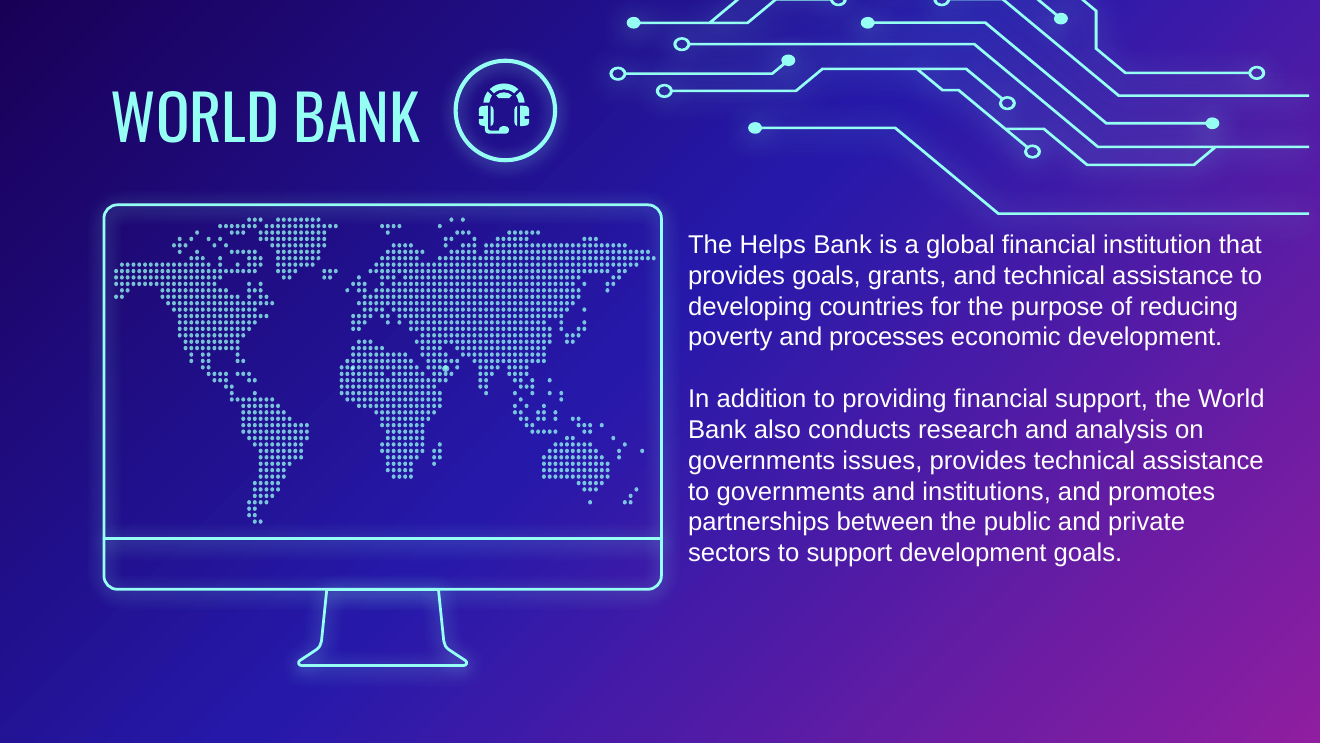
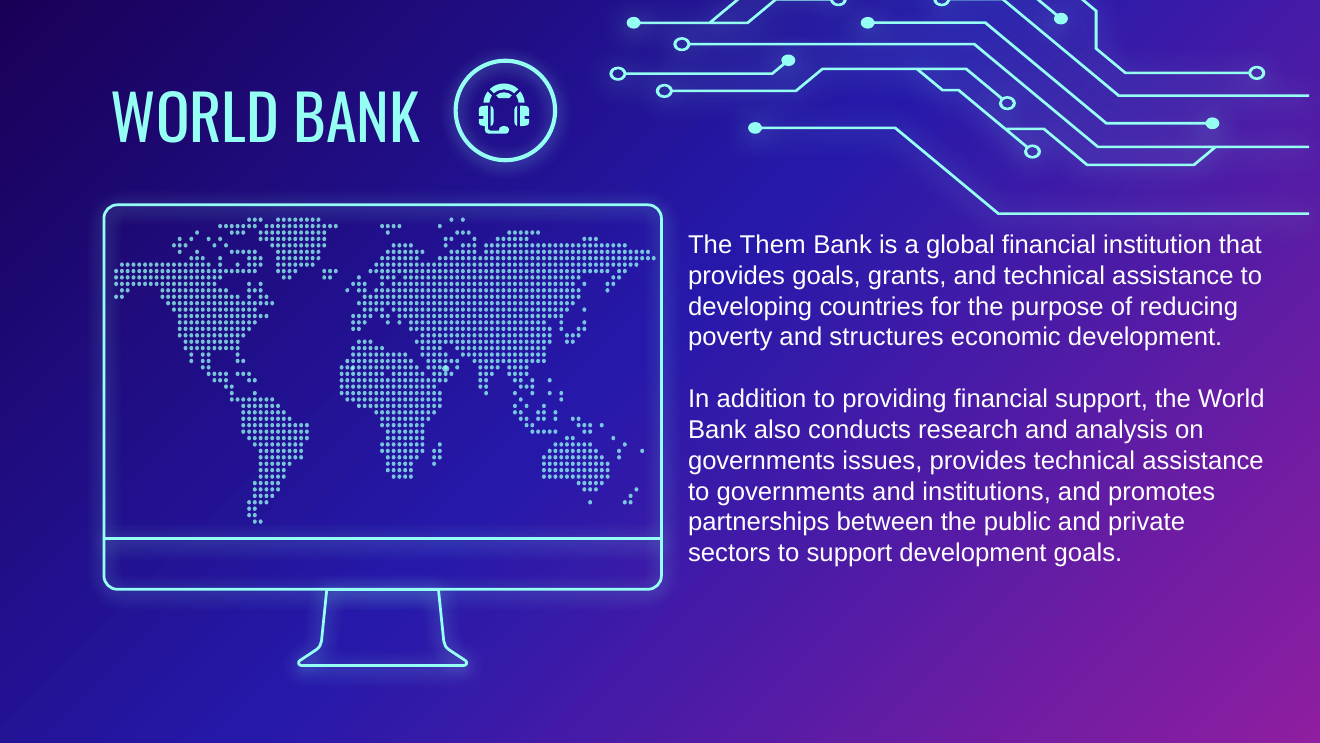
Helps: Helps -> Them
processes: processes -> structures
